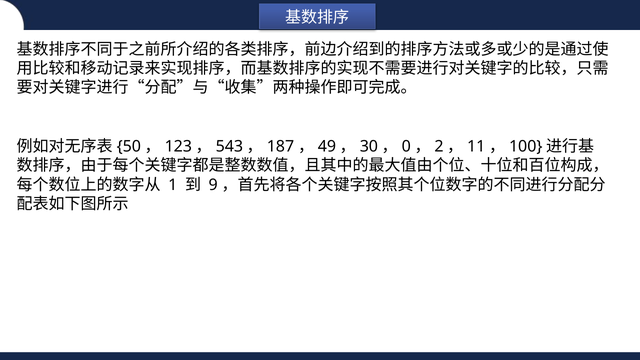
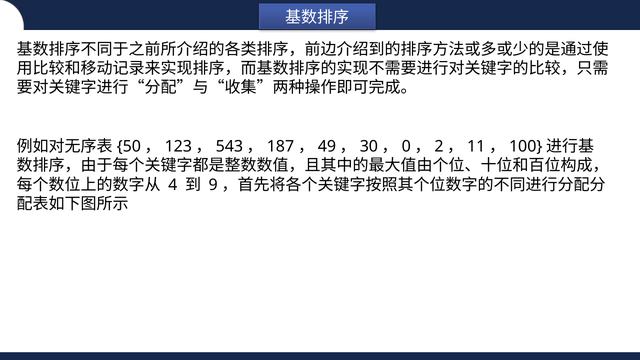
1: 1 -> 4
